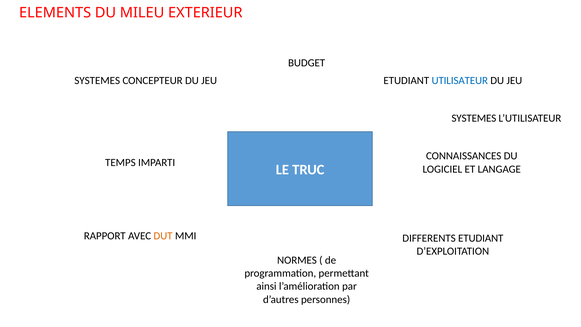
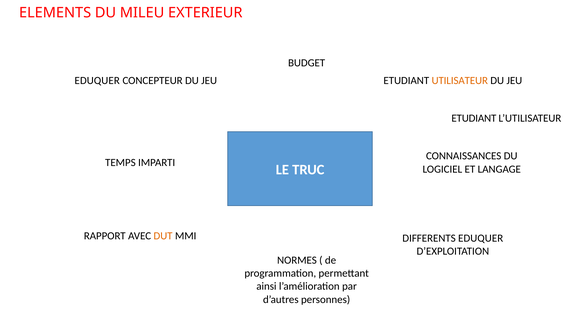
SYSTEMES at (97, 80): SYSTEMES -> EDUQUER
UTILISATEUR colour: blue -> orange
SYSTEMES at (474, 118): SYSTEMES -> ETUDIANT
DIFFERENTS ETUDIANT: ETUDIANT -> EDUQUER
